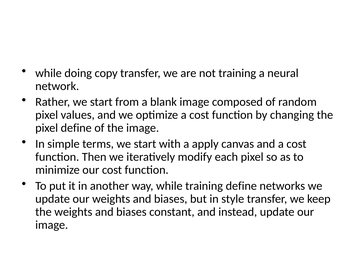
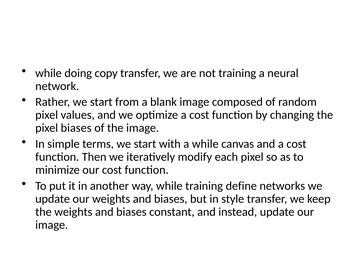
pixel define: define -> biases
a apply: apply -> while
